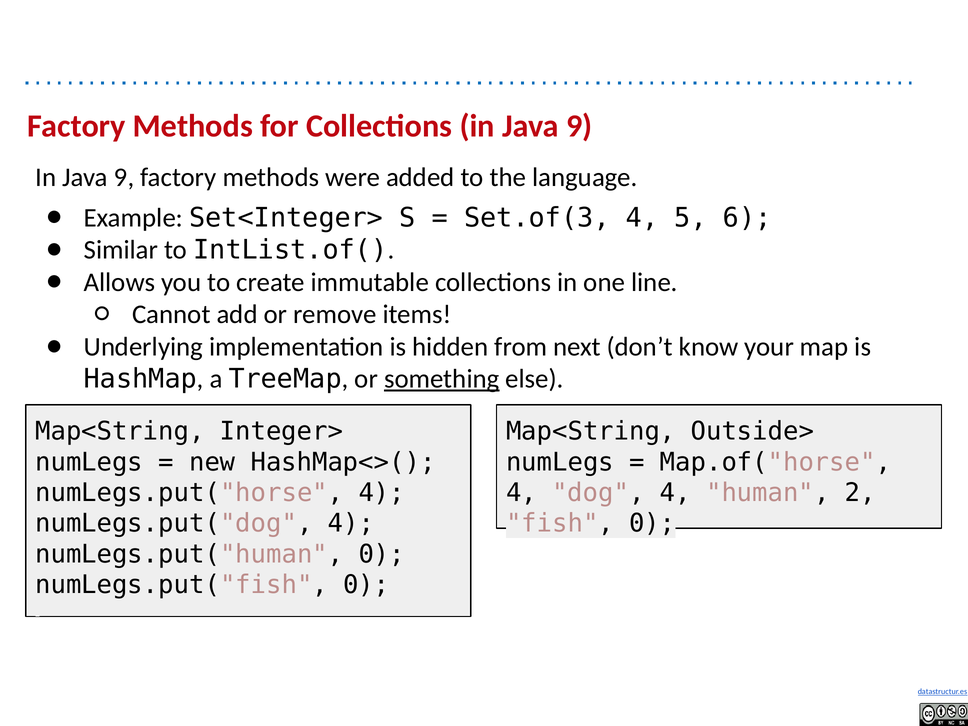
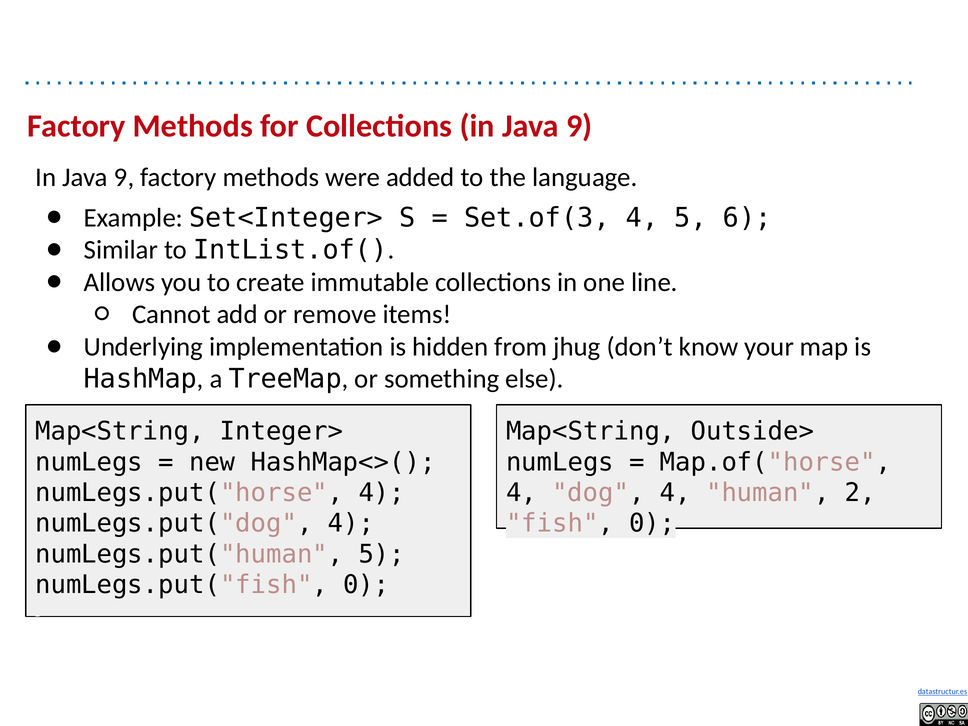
next: next -> jhug
something underline: present -> none
numLegs.put("human 0: 0 -> 5
